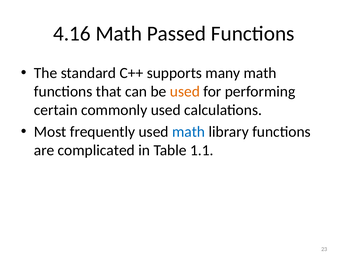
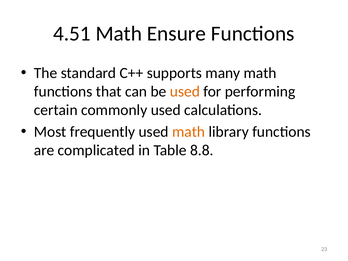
4.16: 4.16 -> 4.51
Passed: Passed -> Ensure
math at (189, 132) colour: blue -> orange
1.1: 1.1 -> 8.8
